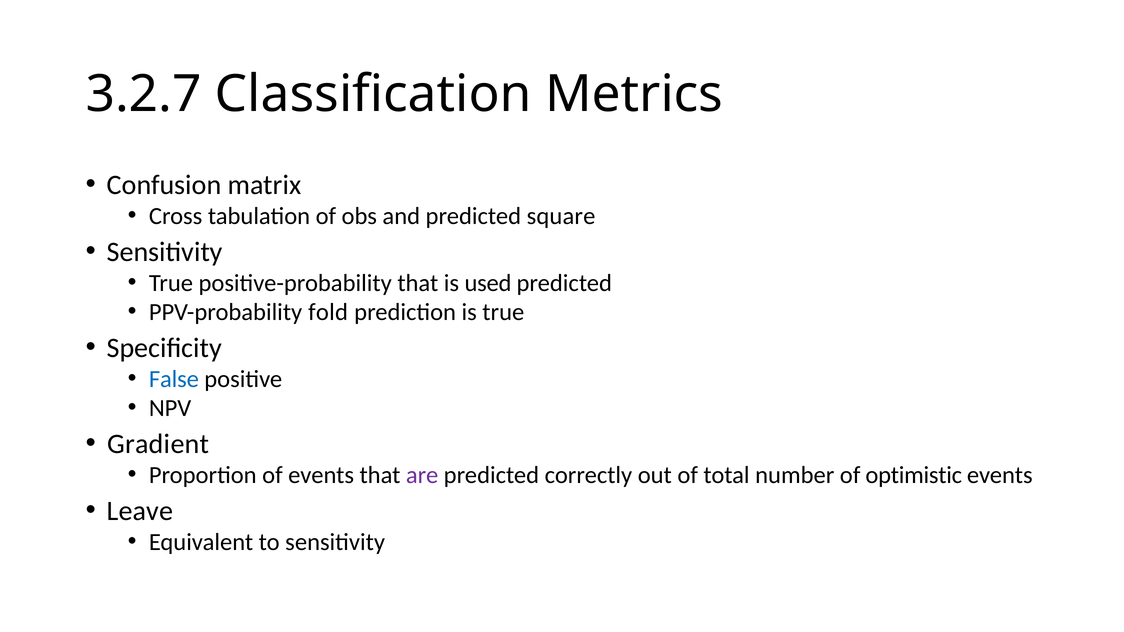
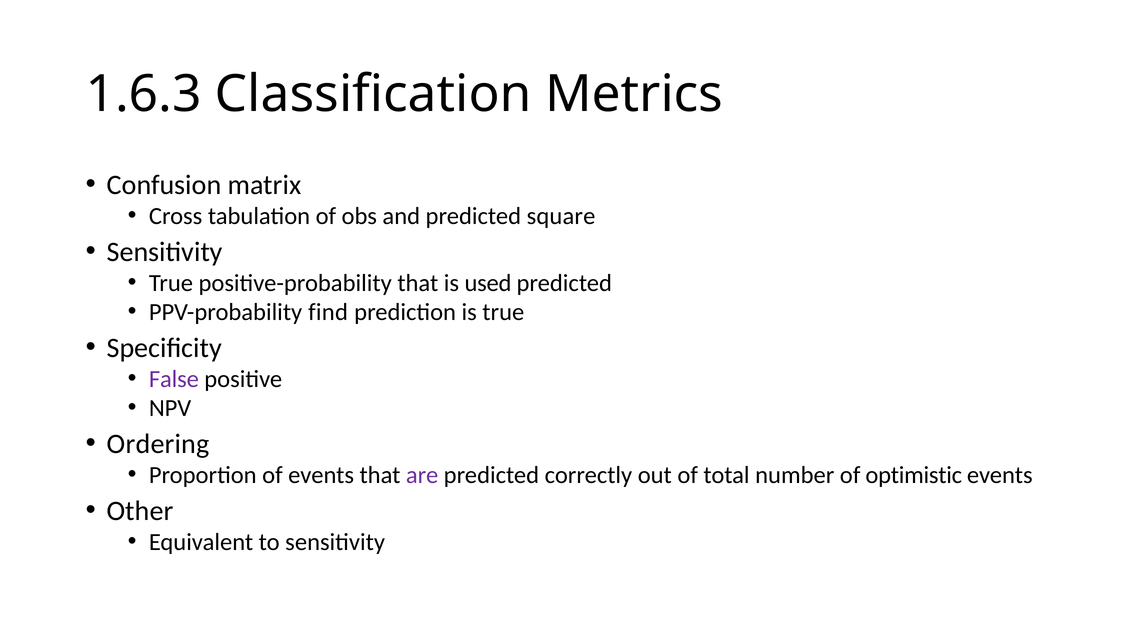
3.2.7: 3.2.7 -> 1.6.3
fold: fold -> find
False colour: blue -> purple
Gradient: Gradient -> Ordering
Leave: Leave -> Other
